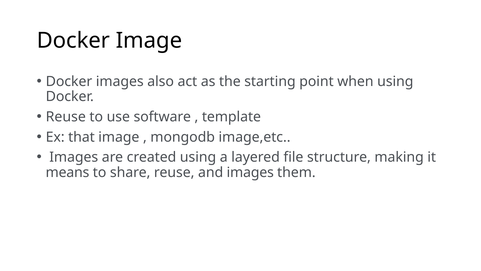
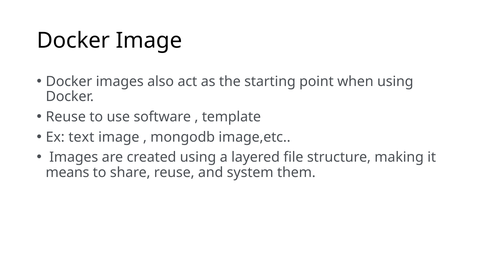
that: that -> text
and images: images -> system
